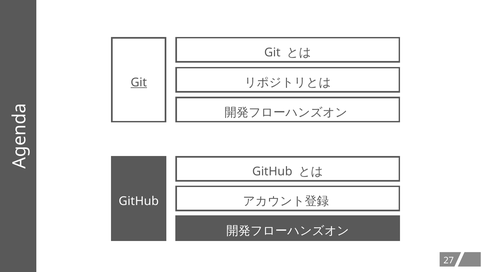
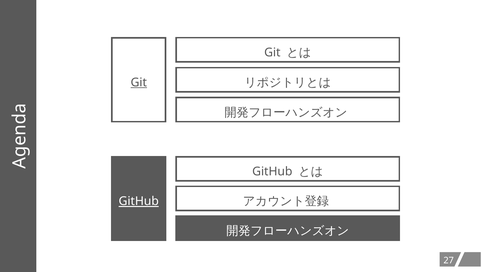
GitHub at (139, 201) underline: none -> present
